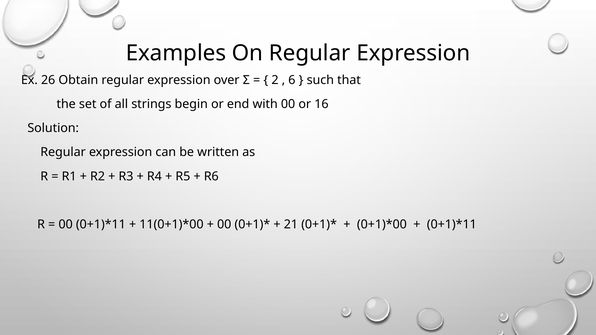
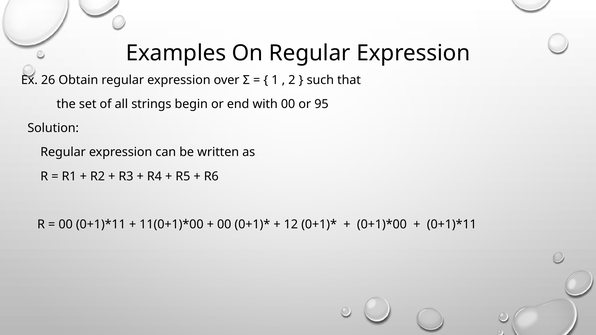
2: 2 -> 1
6: 6 -> 2
16: 16 -> 95
21: 21 -> 12
